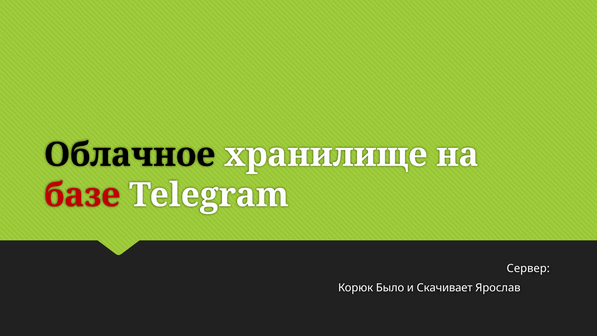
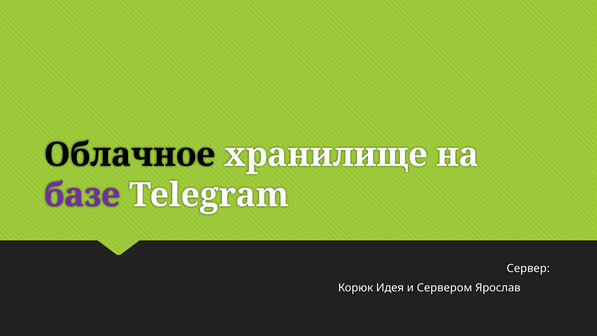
базе colour: red -> purple
Было: Было -> Идея
Скачивает: Скачивает -> Сервером
